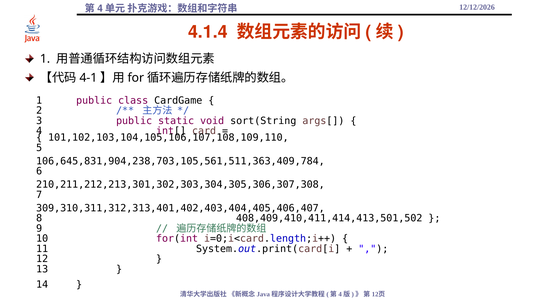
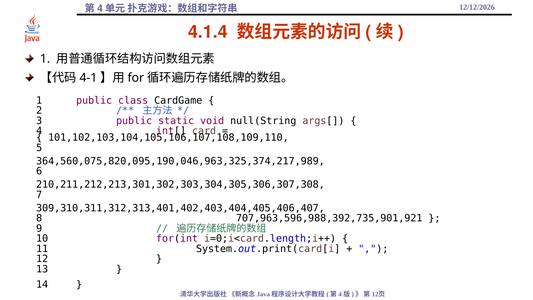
sort(String: sort(String -> null(String
106,645,831,904,238,703,105,561,511,363,409,784: 106,645,831,904,238,703,105,561,511,363,409,784 -> 364,560,075,820,095,190,046,963,325,374,217,989
408,409,410,411,414,413,501,502: 408,409,410,411,414,413,501,502 -> 707,963,596,988,392,735,901,921
